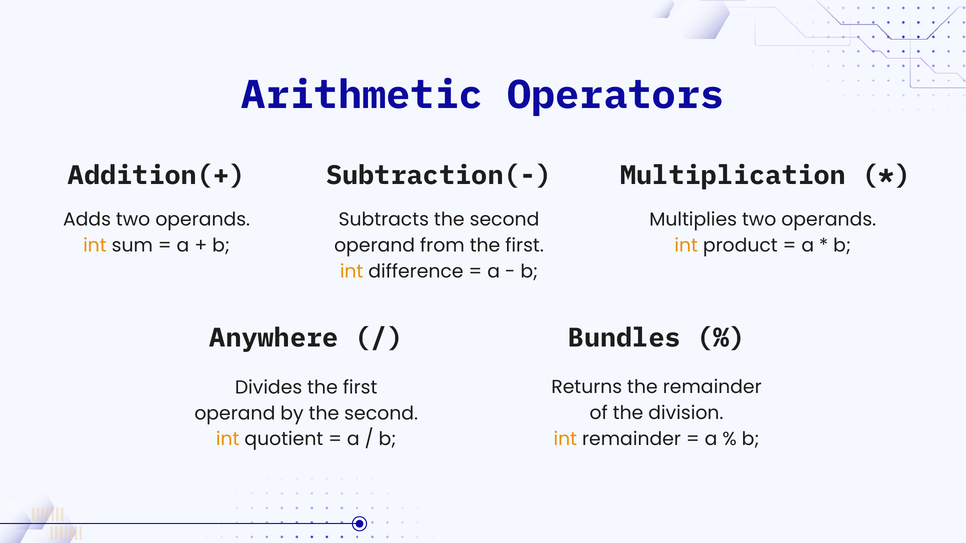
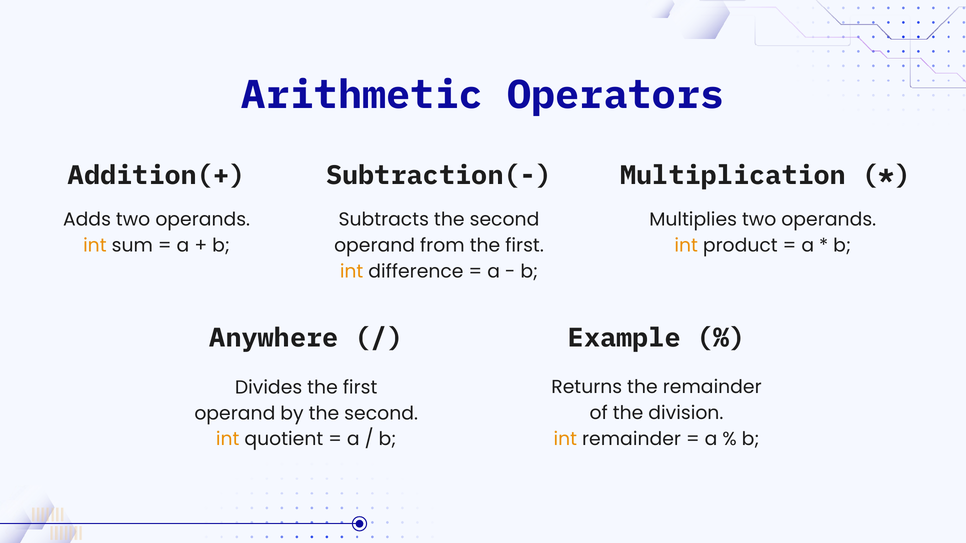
Bundles: Bundles -> Example
